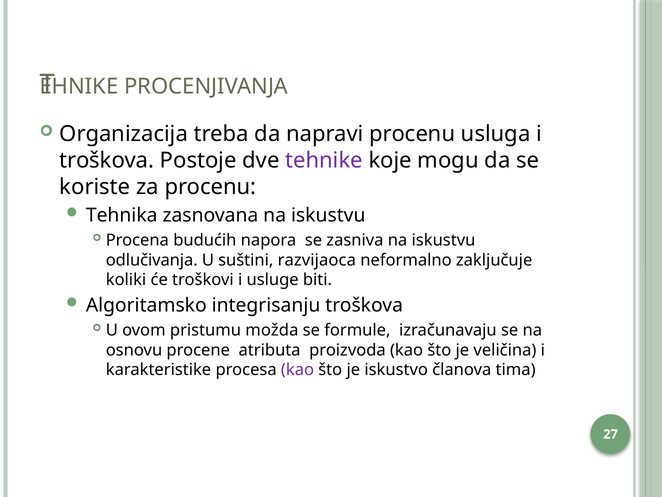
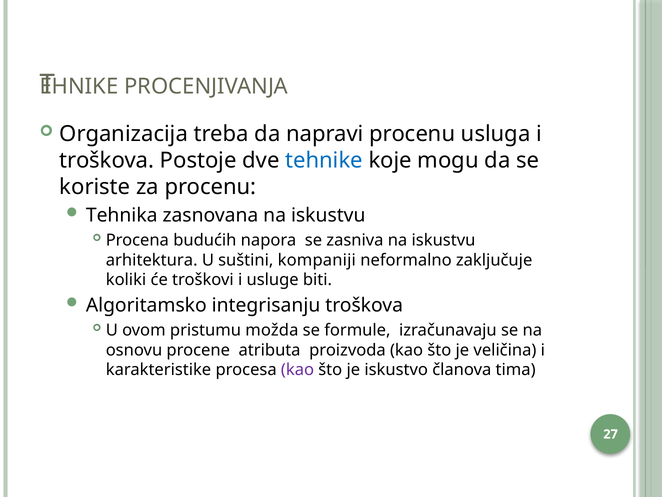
tehnike colour: purple -> blue
odlučivanja: odlučivanja -> arhitektura
razvijaoca: razvijaoca -> kompaniji
